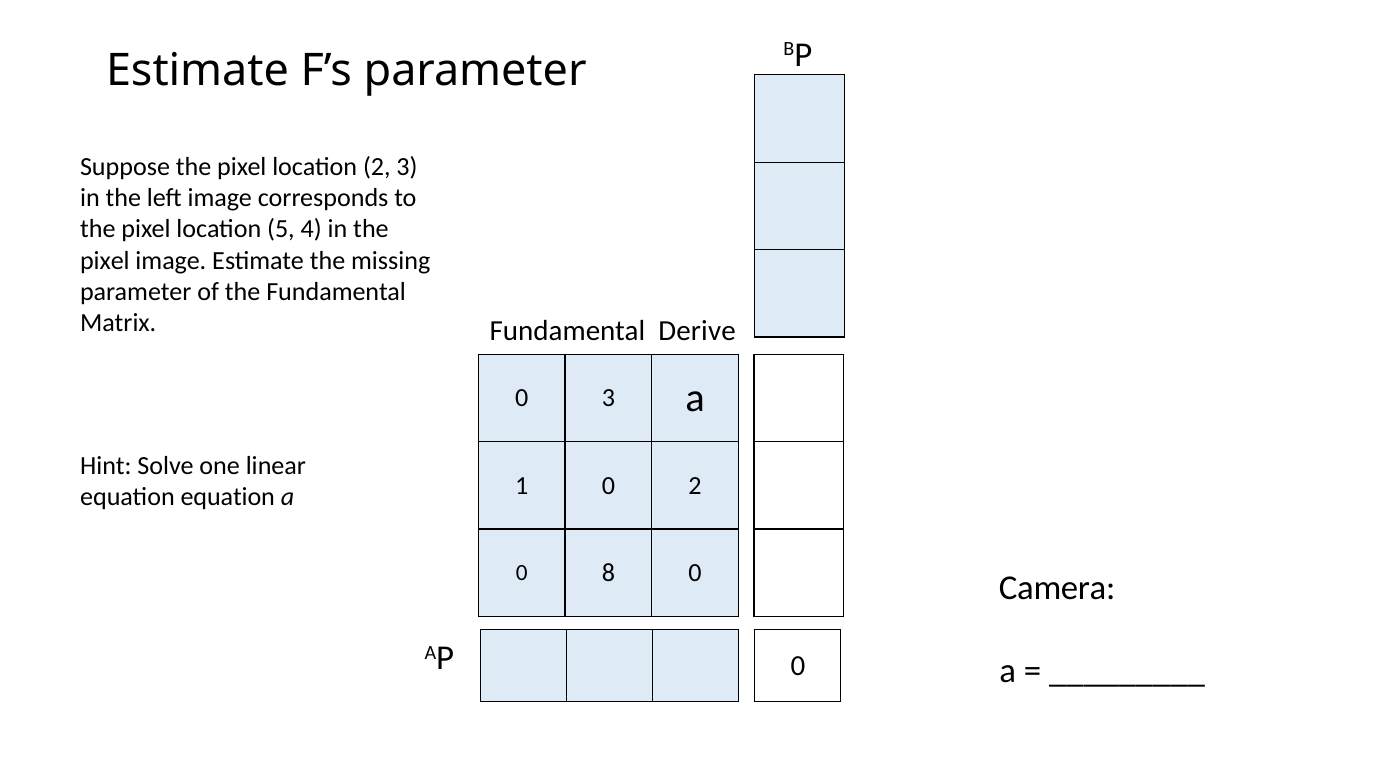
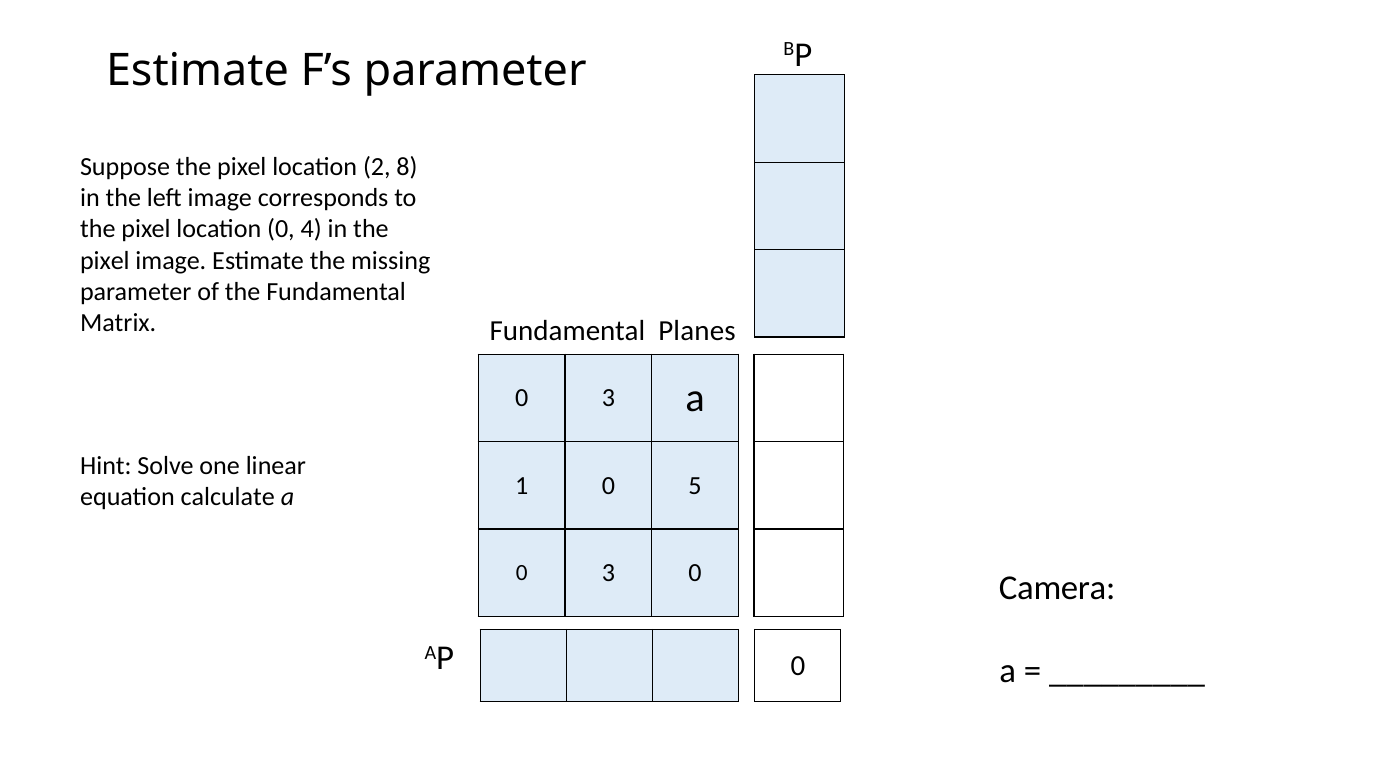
2 3: 3 -> 8
location 5: 5 -> 0
Derive: Derive -> Planes
0 2: 2 -> 5
equation equation: equation -> calculate
8 at (608, 573): 8 -> 3
